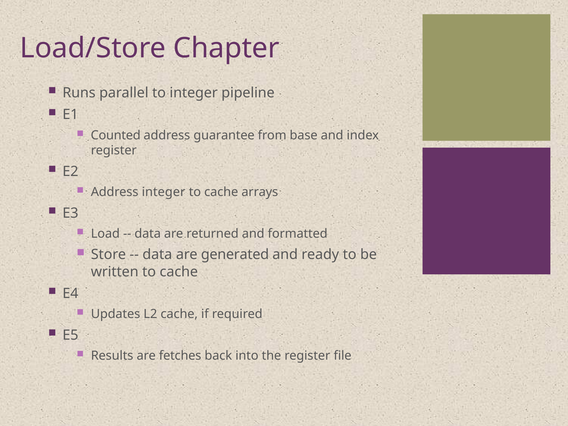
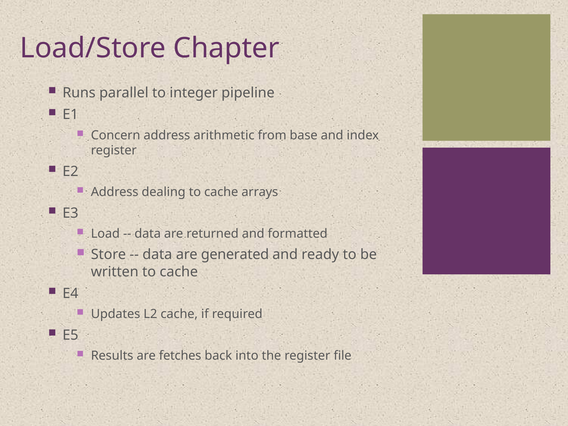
Counted: Counted -> Concern
guarantee: guarantee -> arithmetic
Address integer: integer -> dealing
